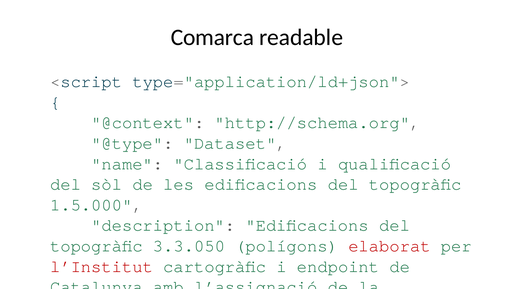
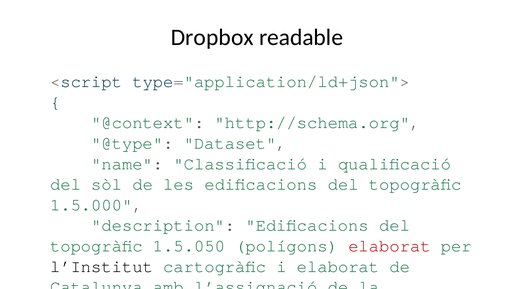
Comarca at (212, 37): Comarca -> Dropbox
3.3.050: 3.3.050 -> 1.5.050
l’Institut colour: red -> black
i endpoint: endpoint -> elaborat
